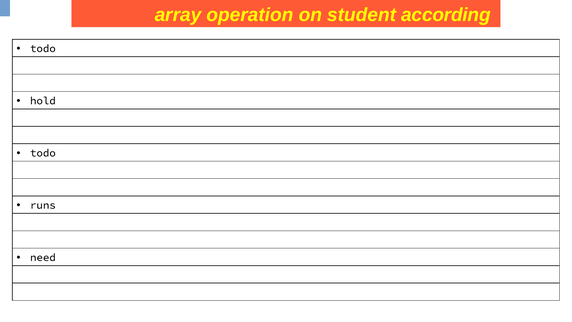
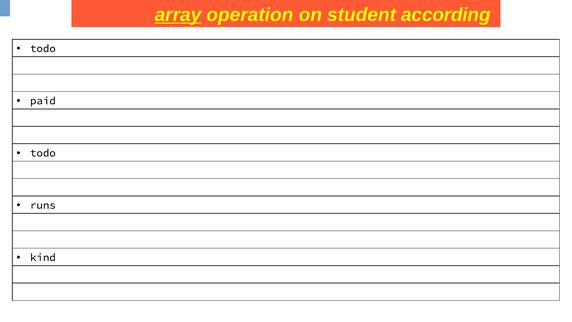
array underline: none -> present
hold: hold -> paid
need: need -> kind
